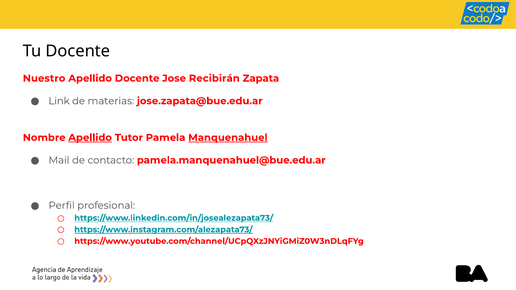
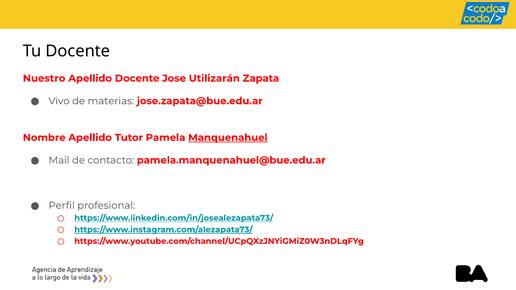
Recibirán: Recibirán -> Utilizarán
Link: Link -> Vivo
Apellido at (90, 138) underline: present -> none
